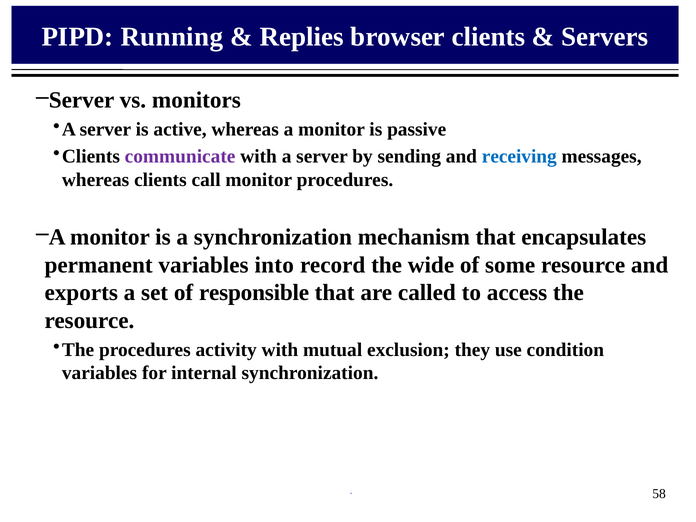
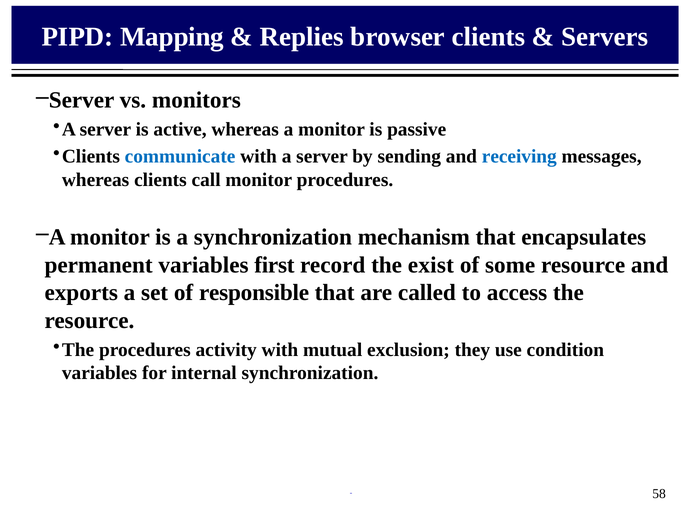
Running: Running -> Mapping
communicate colour: purple -> blue
into: into -> first
wide: wide -> exist
